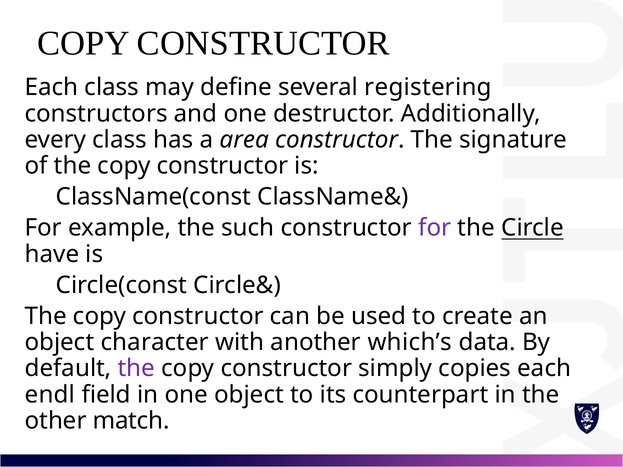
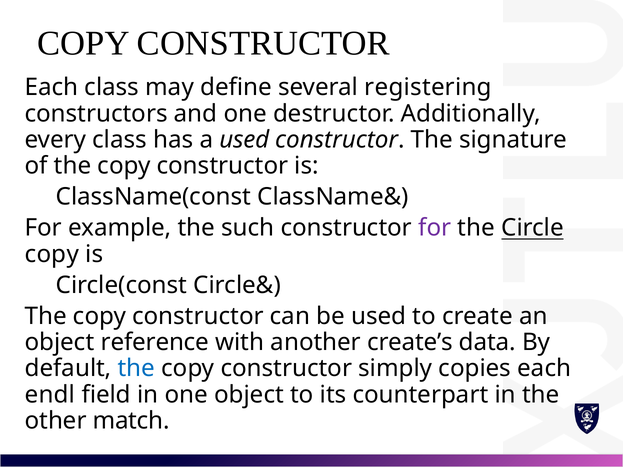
a area: area -> used
have at (52, 254): have -> copy
character: character -> reference
which’s: which’s -> create’s
the at (136, 369) colour: purple -> blue
